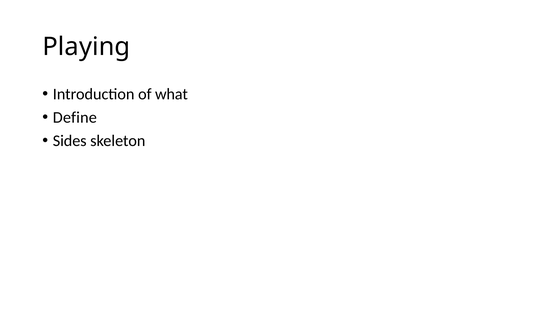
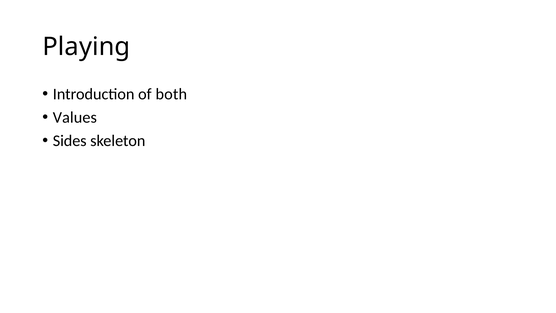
what: what -> both
Define: Define -> Values
